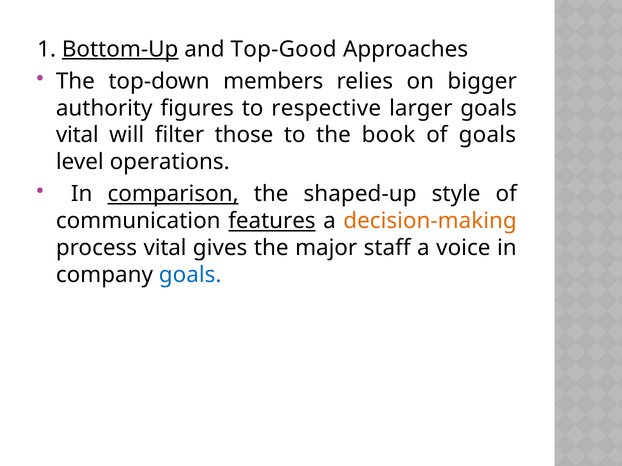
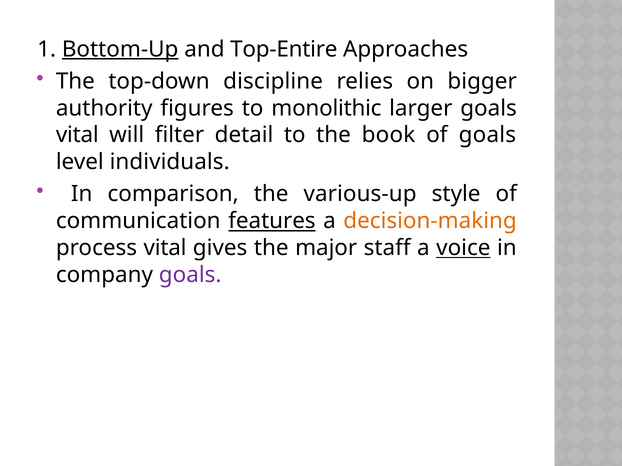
Top-Good: Top-Good -> Top-Entire
members: members -> discipline
respective: respective -> monolithic
those: those -> detail
operations: operations -> individuals
comparison underline: present -> none
shaped-up: shaped-up -> various-up
voice underline: none -> present
goals at (190, 275) colour: blue -> purple
